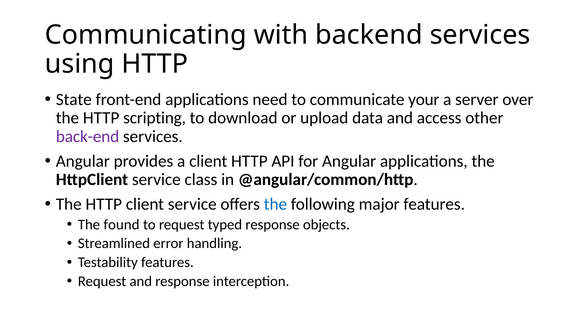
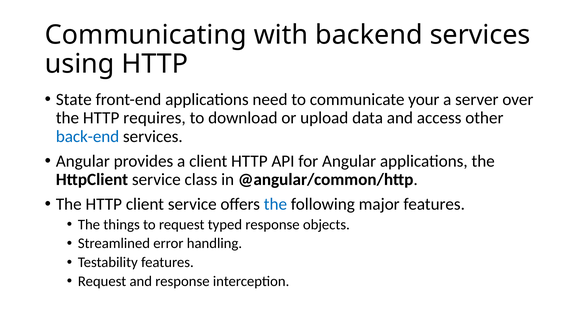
scripting: scripting -> requires
back-end colour: purple -> blue
found: found -> things
